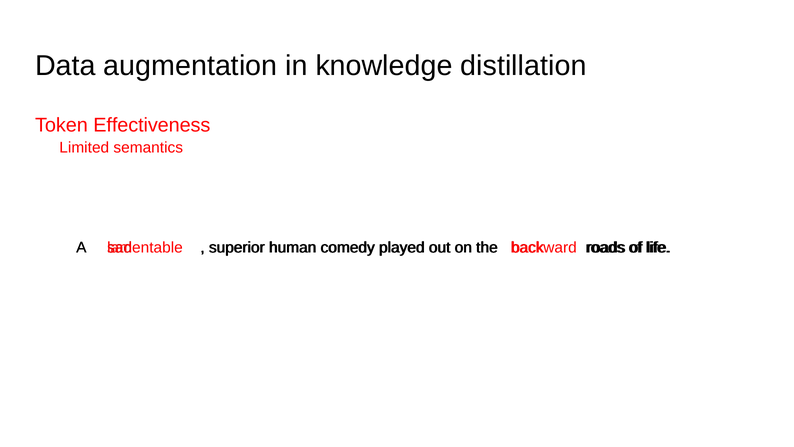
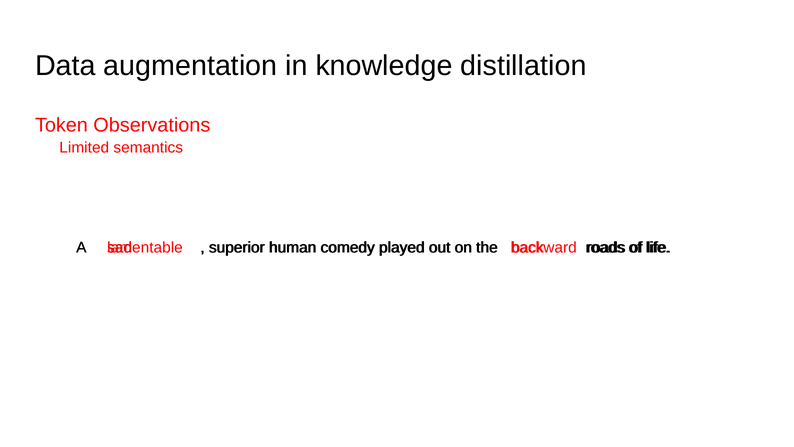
Effectiveness: Effectiveness -> Observations
